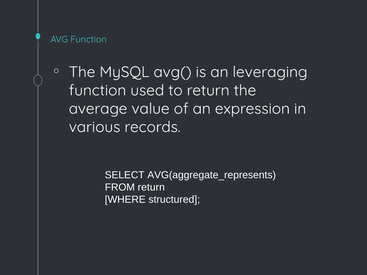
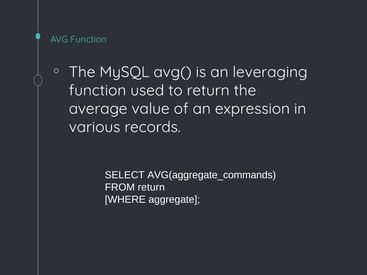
AVG(aggregate_represents: AVG(aggregate_represents -> AVG(aggregate_commands
structured: structured -> aggregate
